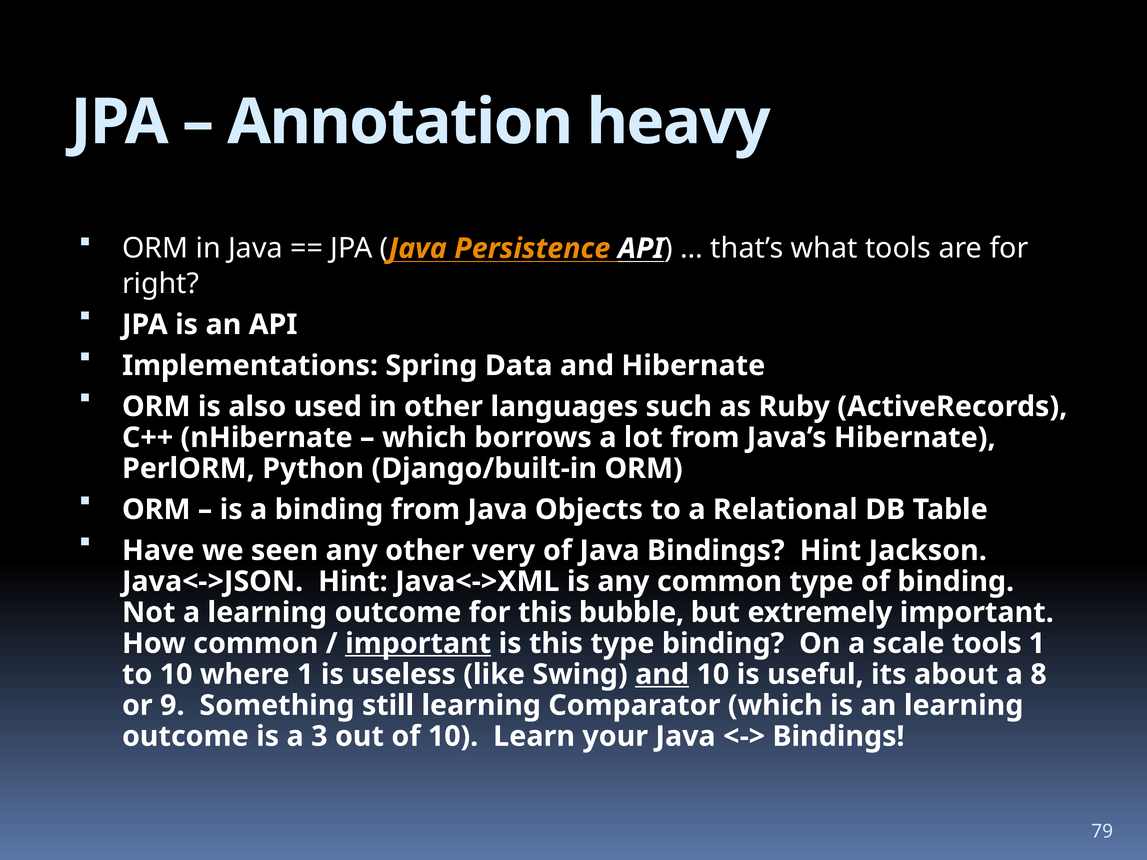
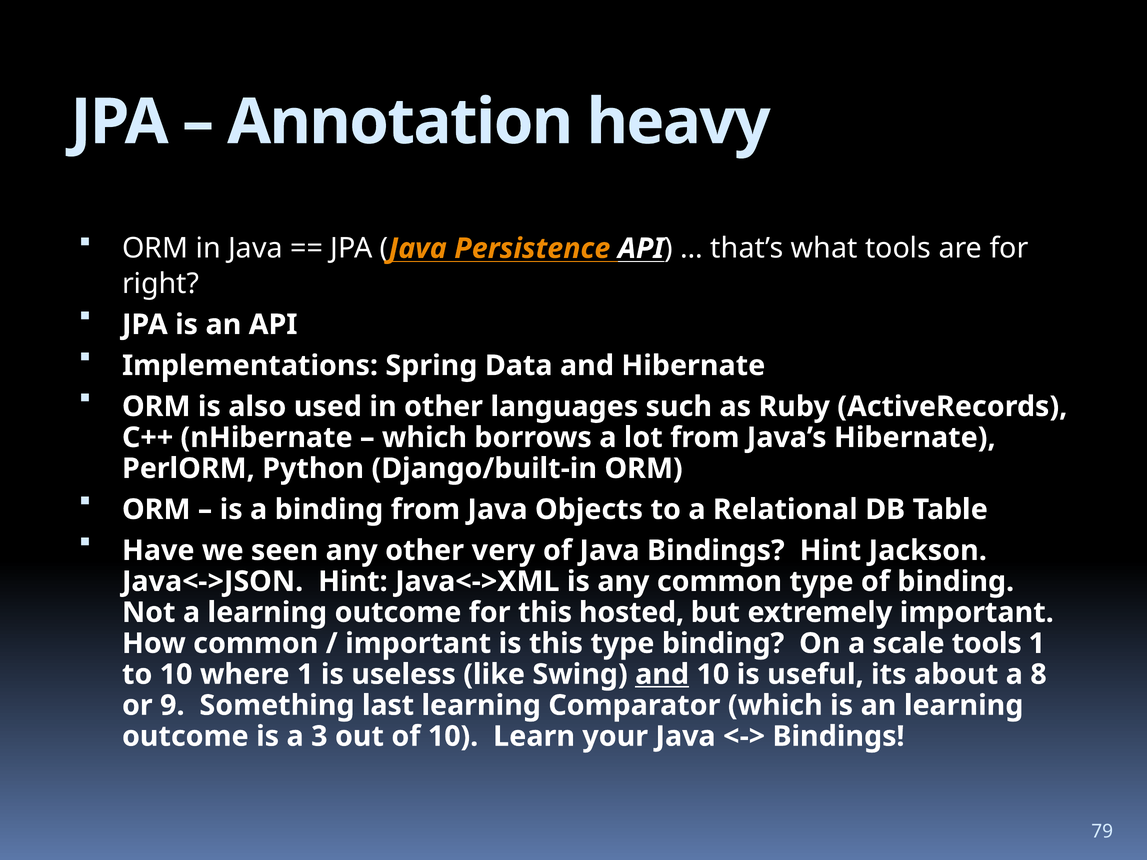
bubble: bubble -> hosted
important at (418, 644) underline: present -> none
still: still -> last
